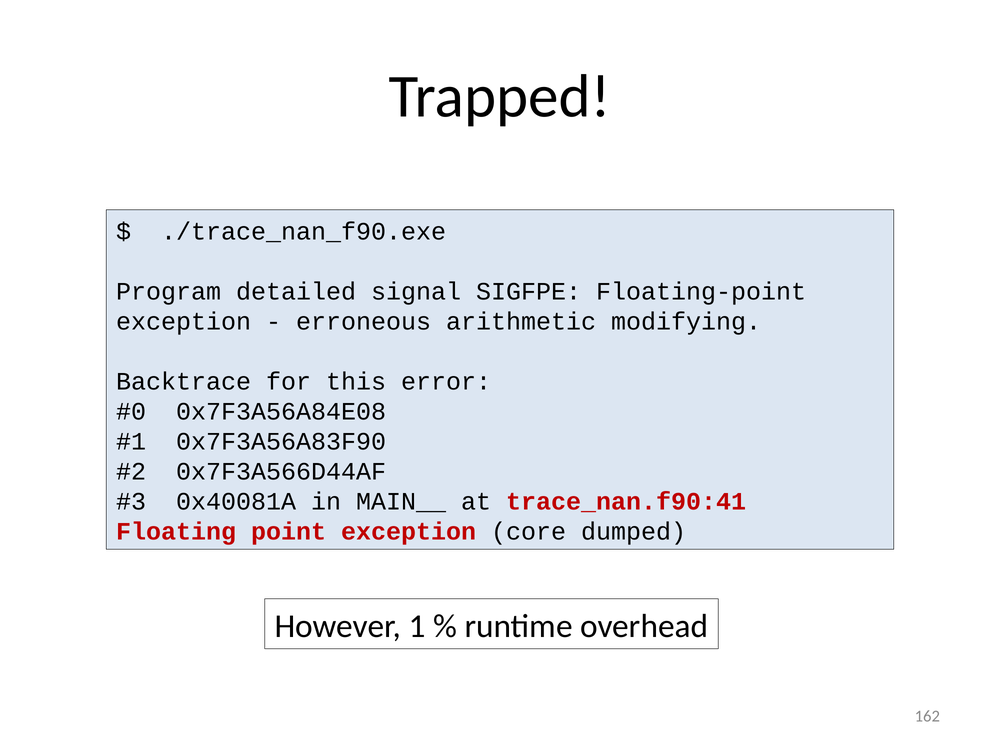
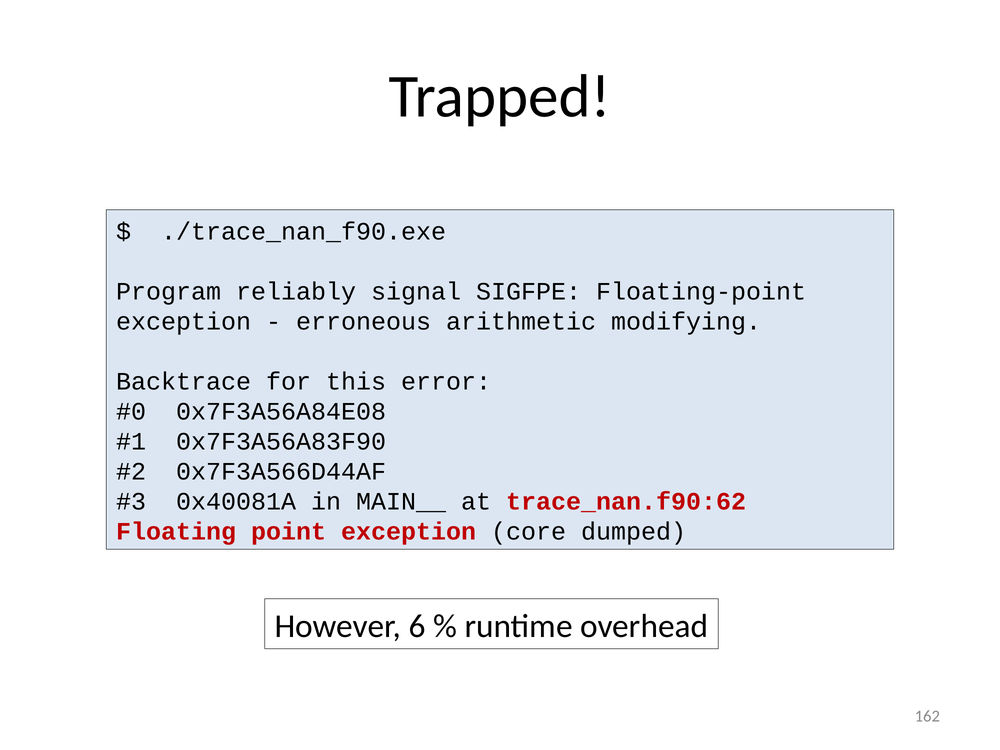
detailed: detailed -> reliably
trace_nan.f90:41: trace_nan.f90:41 -> trace_nan.f90:62
1: 1 -> 6
